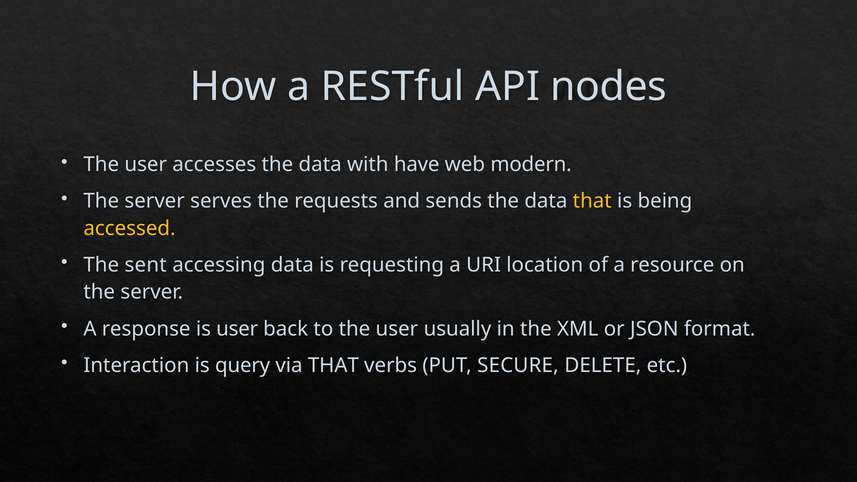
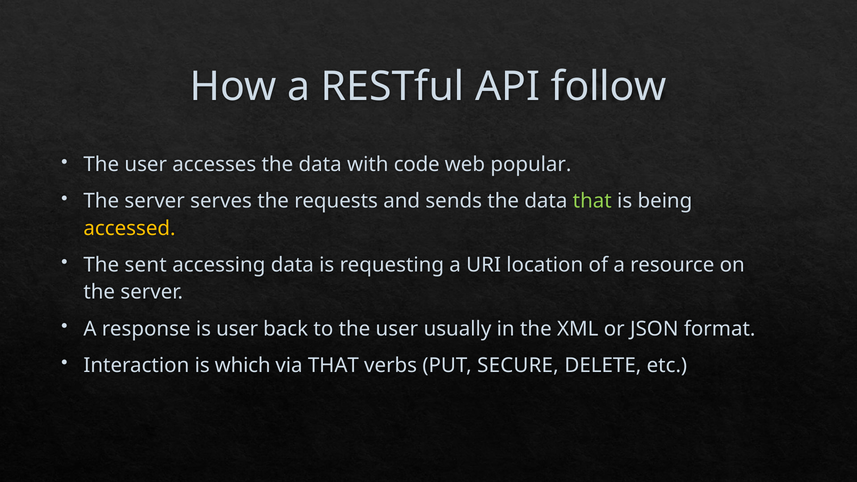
nodes: nodes -> follow
have: have -> code
modern: modern -> popular
that at (592, 201) colour: yellow -> light green
query: query -> which
